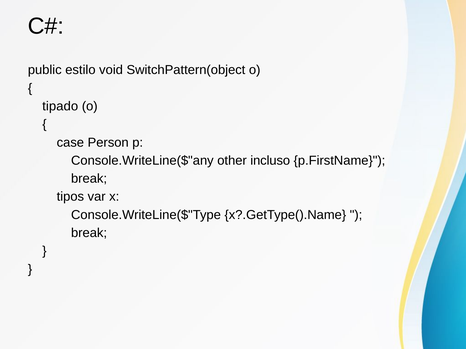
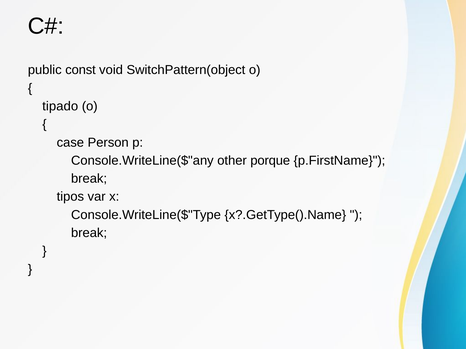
estilo: estilo -> const
incluso: incluso -> porque
